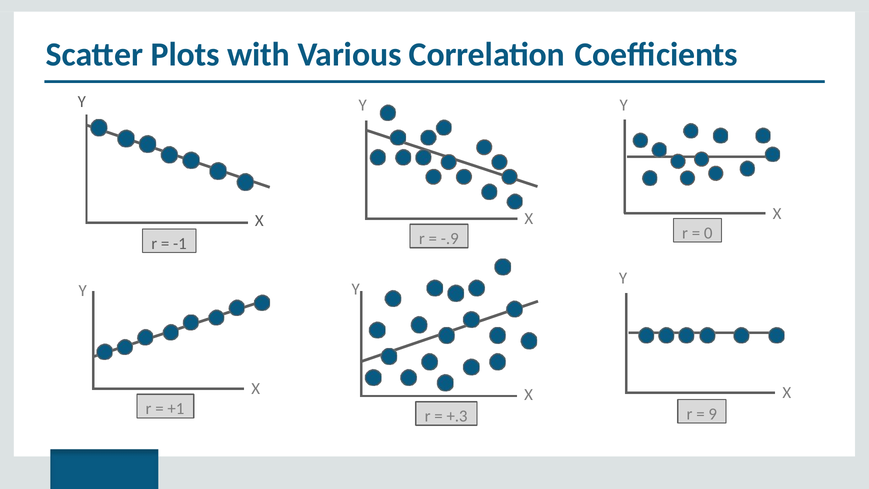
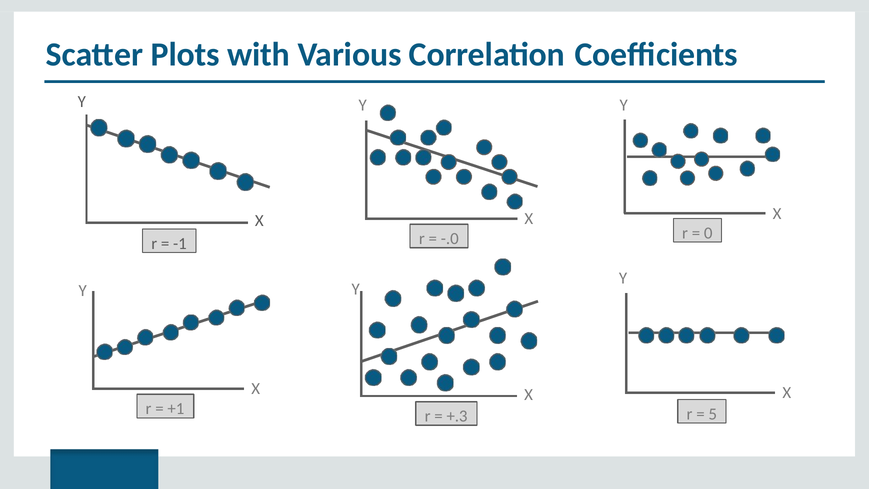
-.9: -.9 -> -.0
9: 9 -> 5
